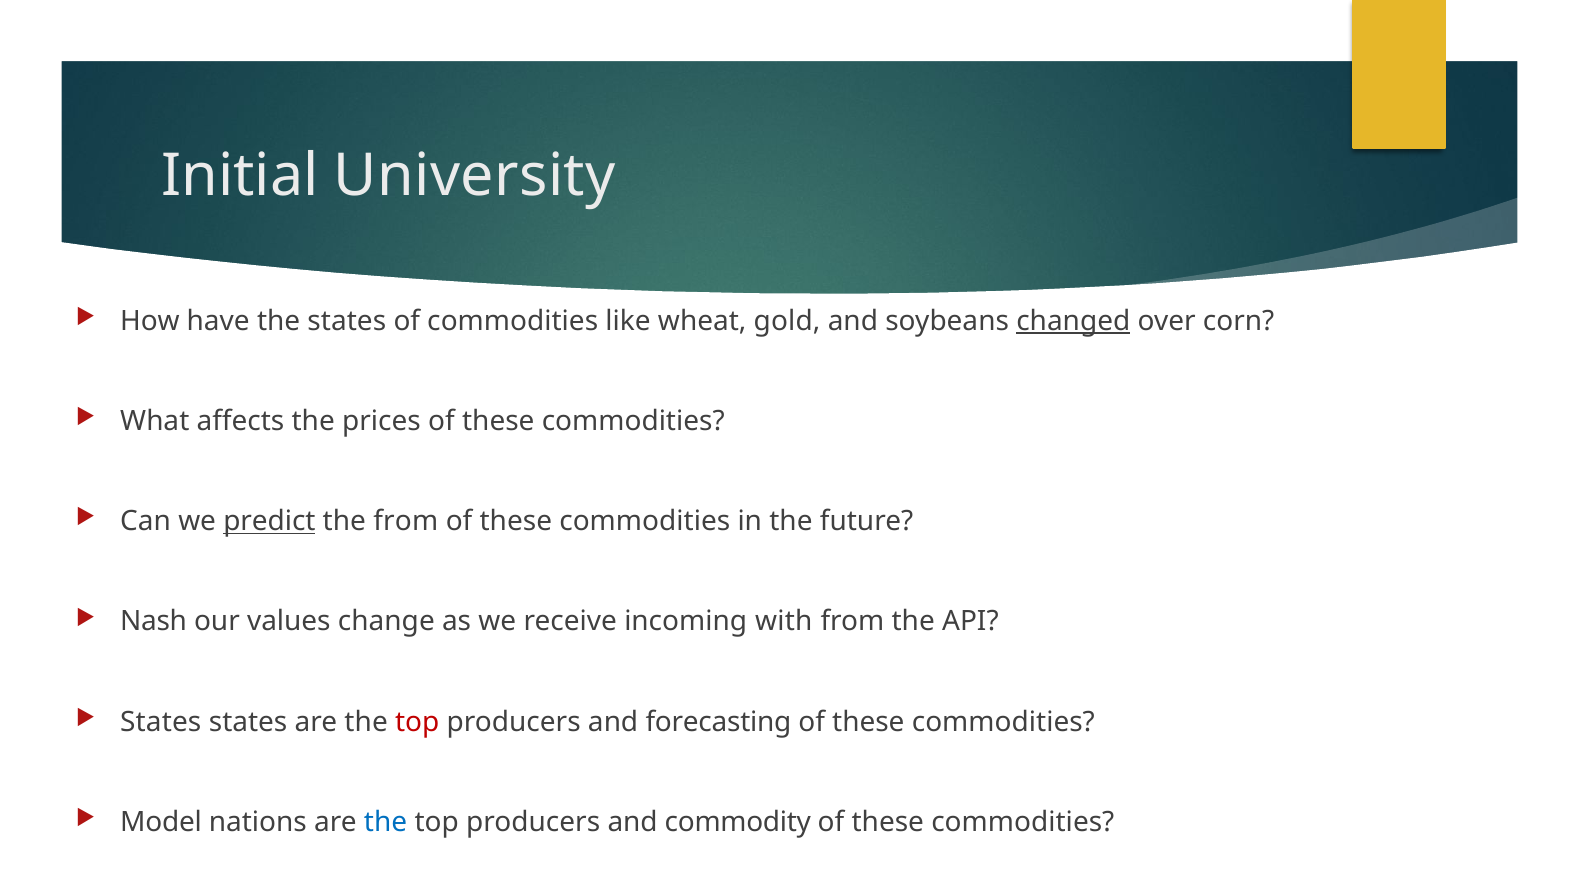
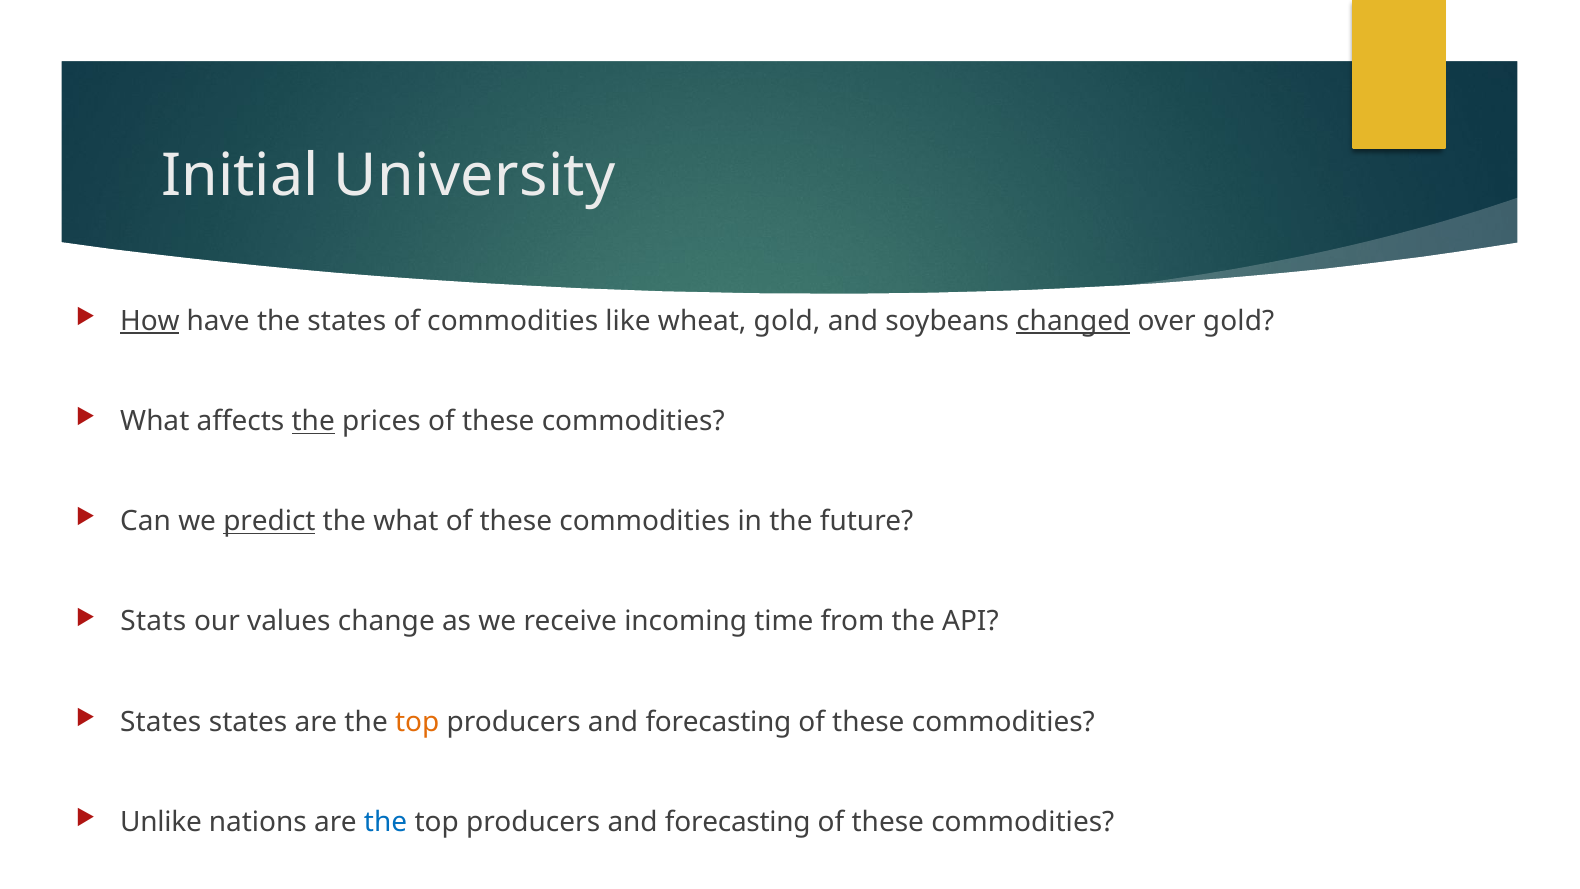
How underline: none -> present
over corn: corn -> gold
the at (313, 421) underline: none -> present
the from: from -> what
Nash: Nash -> Stats
with: with -> time
top at (417, 722) colour: red -> orange
Model: Model -> Unlike
commodity at (738, 822): commodity -> forecasting
